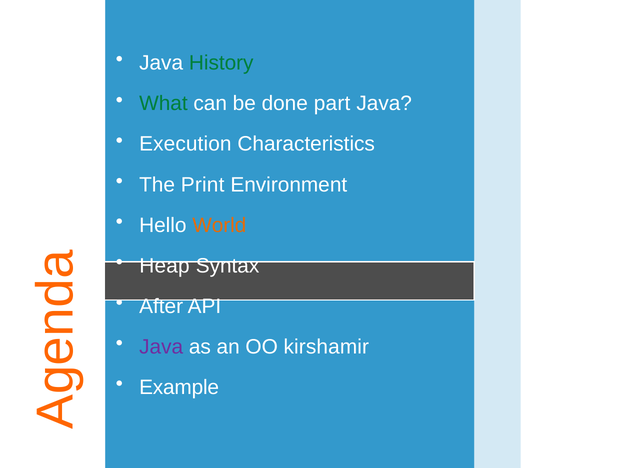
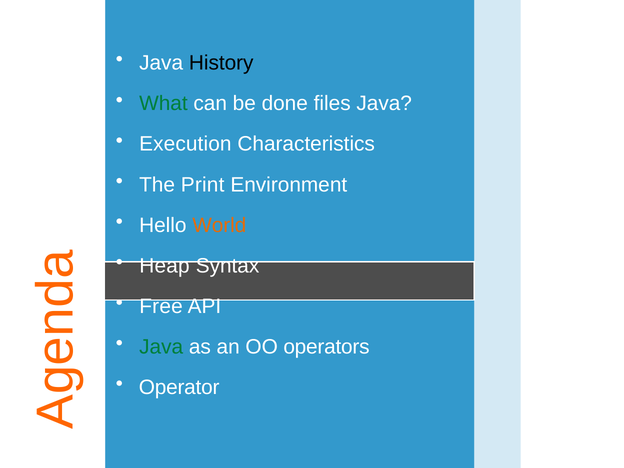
History colour: green -> black
part: part -> files
After: After -> Free
Java at (161, 347) colour: purple -> green
kirshamir: kirshamir -> operators
Example: Example -> Operator
